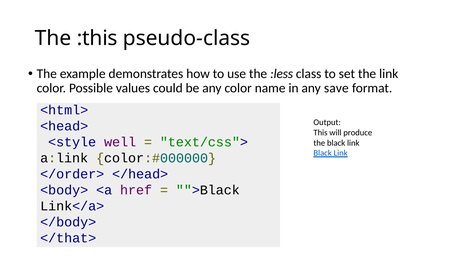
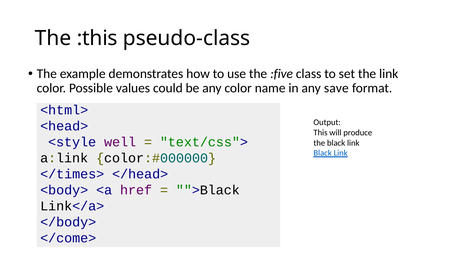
:less: :less -> :five
</order>: </order> -> </times>
</that>: </that> -> </come>
